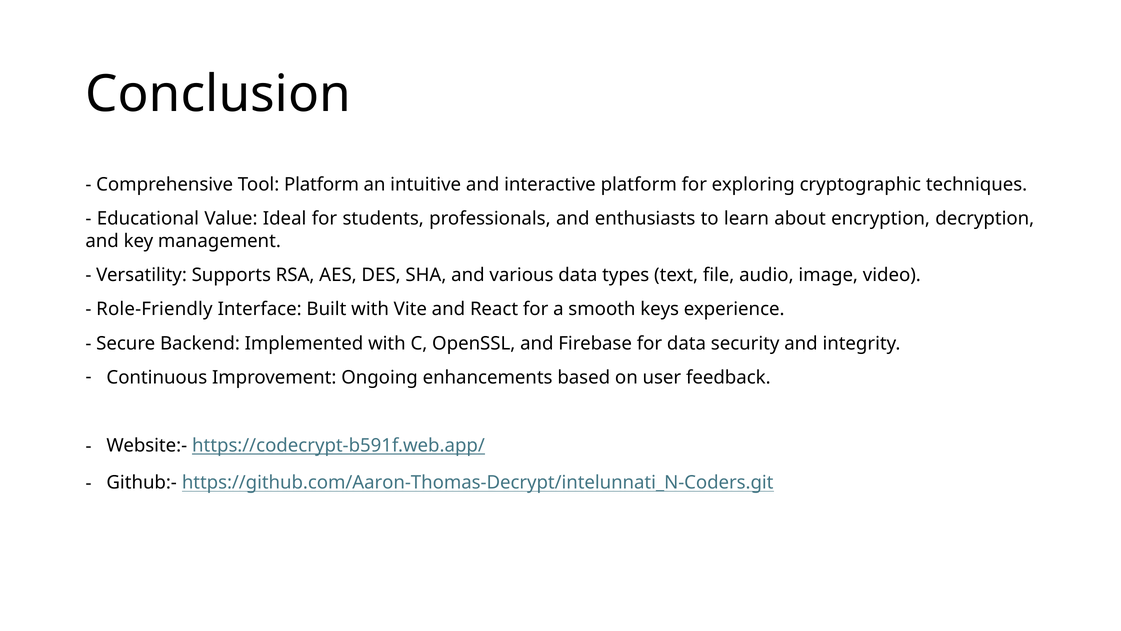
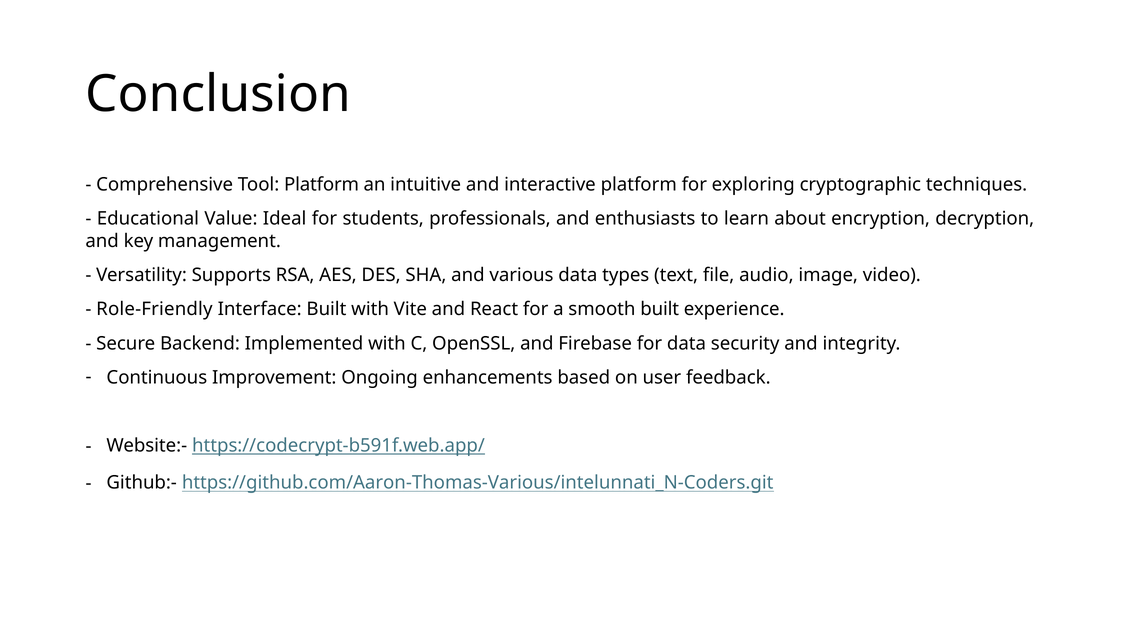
smooth keys: keys -> built
https://github.com/Aaron-Thomas-Decrypt/intelunnati_N-Coders.git: https://github.com/Aaron-Thomas-Decrypt/intelunnati_N-Coders.git -> https://github.com/Aaron-Thomas-Various/intelunnati_N-Coders.git
